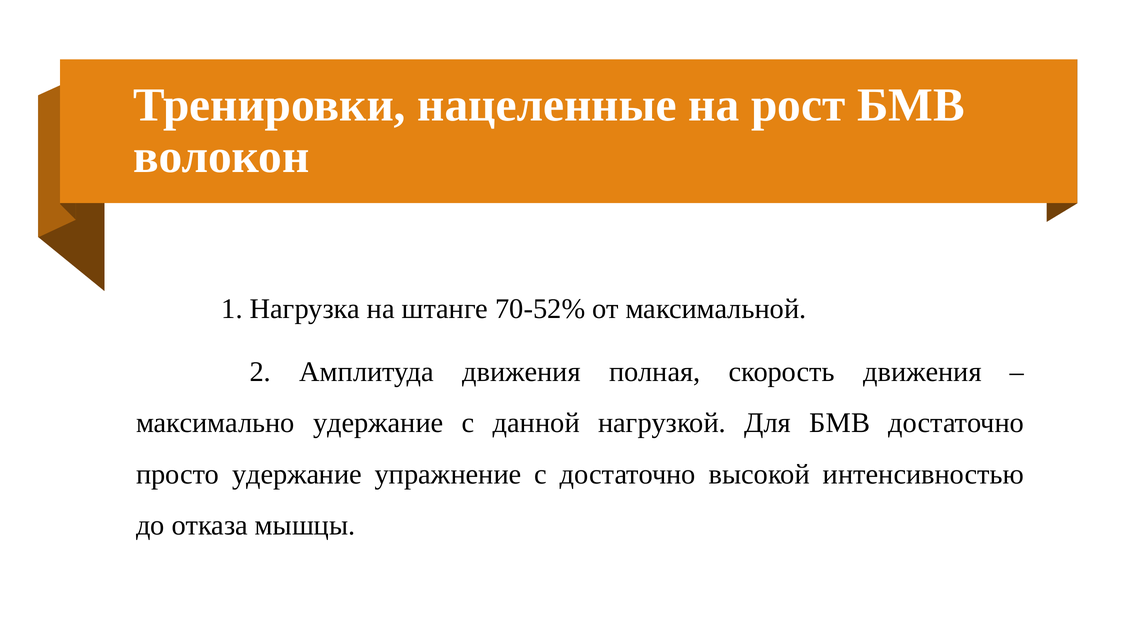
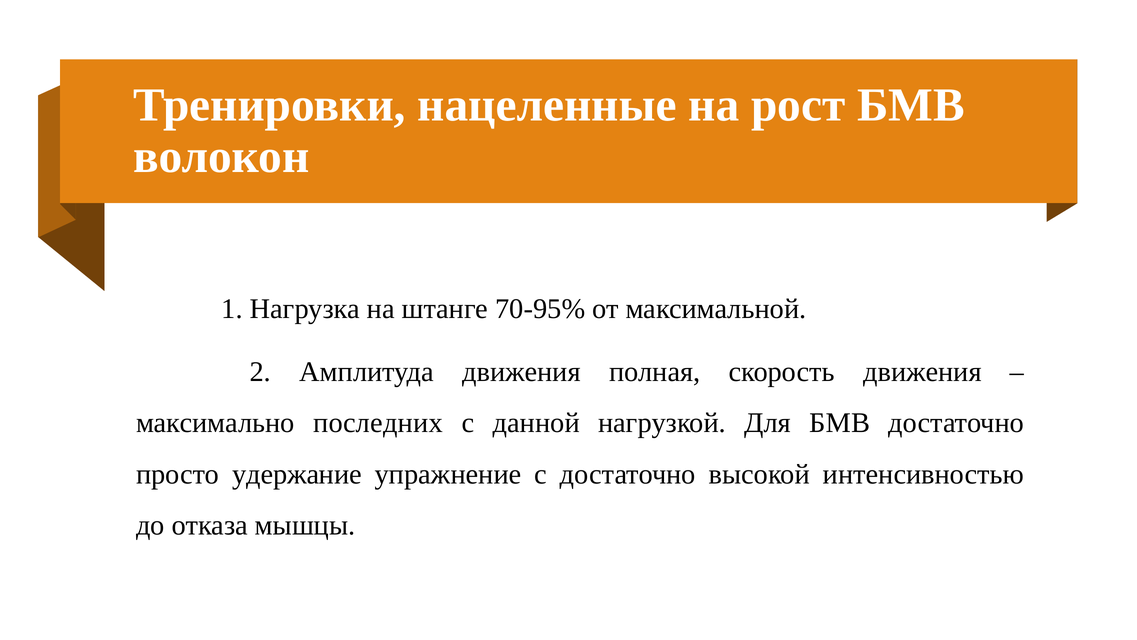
70-52%: 70-52% -> 70-95%
максимально удержание: удержание -> последних
